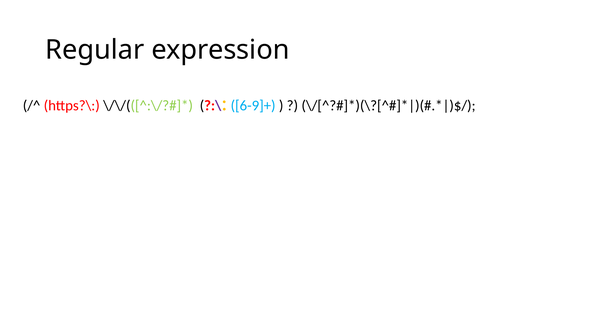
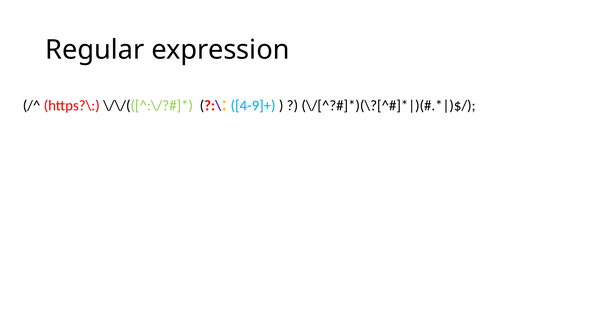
6-9]+: 6-9]+ -> 4-9]+
